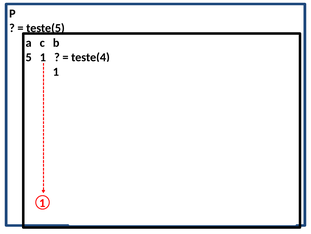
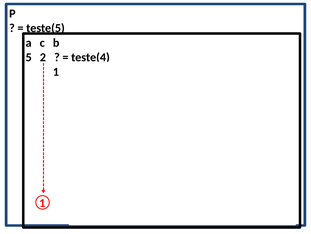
5 1: 1 -> 2
